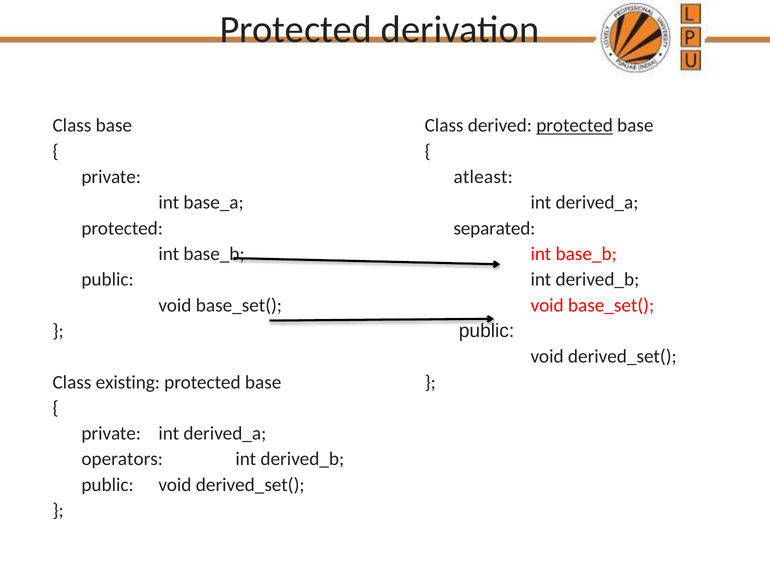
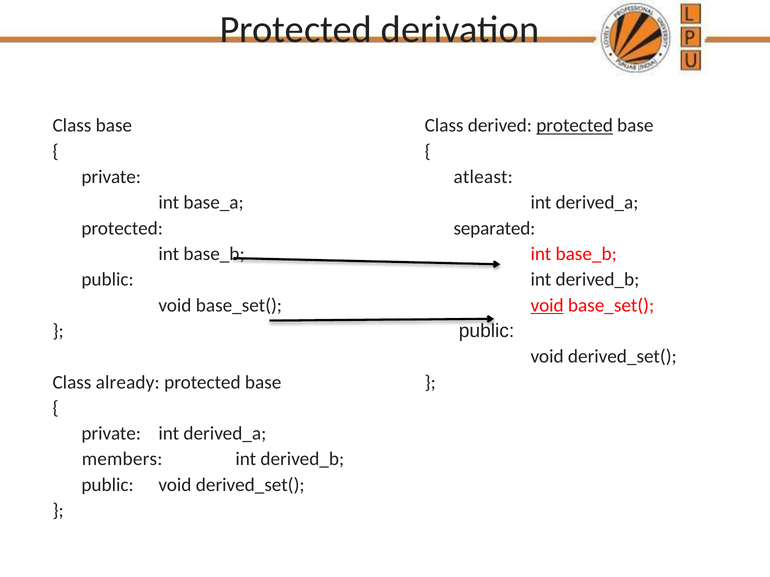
void at (547, 305) underline: none -> present
existing: existing -> already
operators: operators -> members
